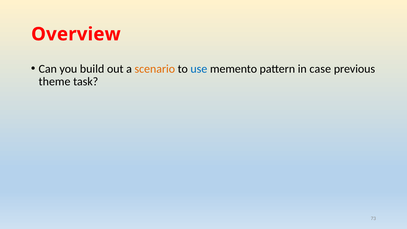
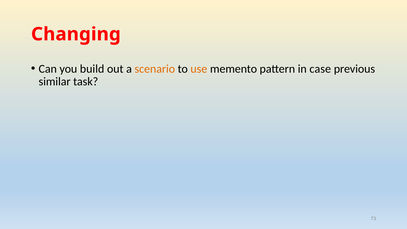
Overview: Overview -> Changing
use colour: blue -> orange
theme: theme -> similar
